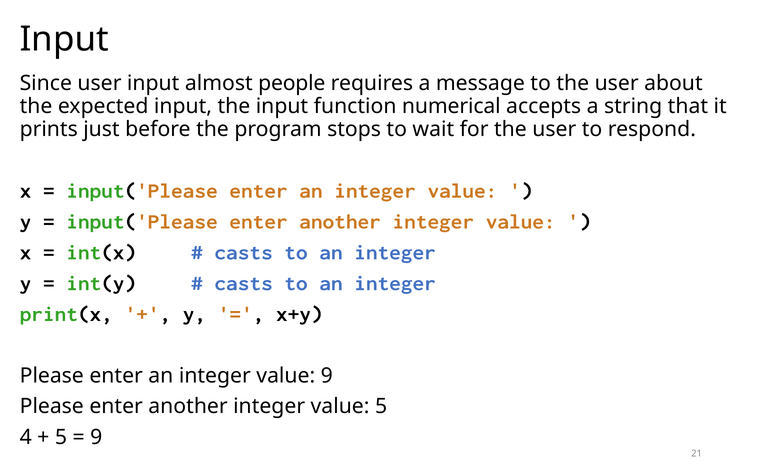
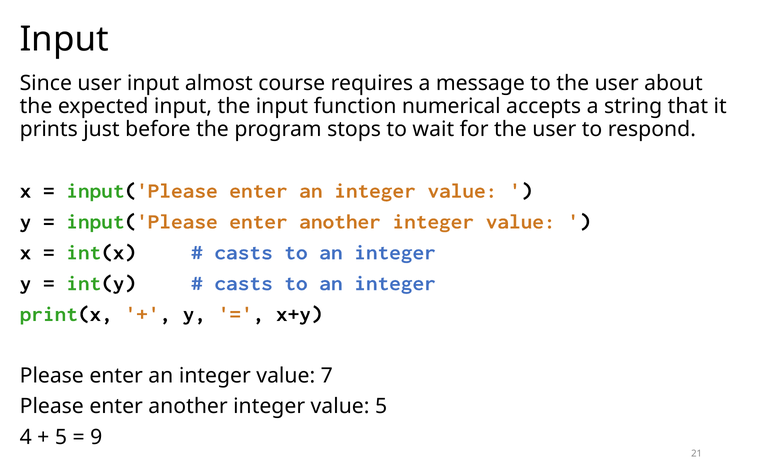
people: people -> course
value 9: 9 -> 7
